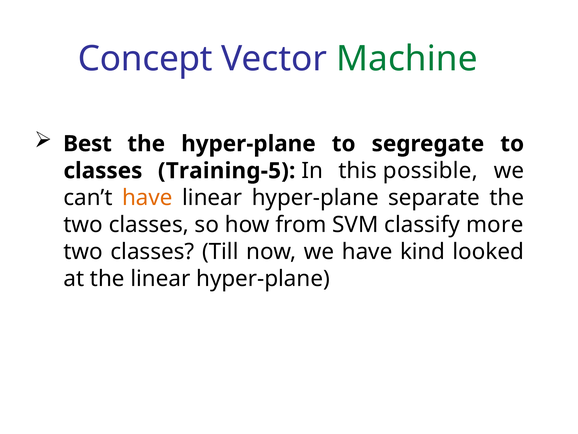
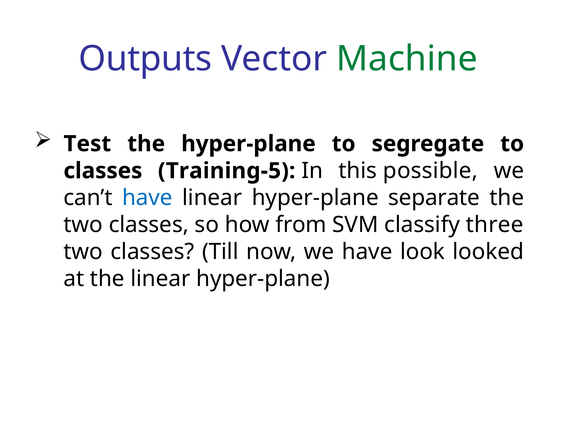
Concept: Concept -> Outputs
Best: Best -> Test
have at (147, 198) colour: orange -> blue
more: more -> three
kind: kind -> look
